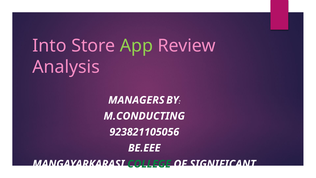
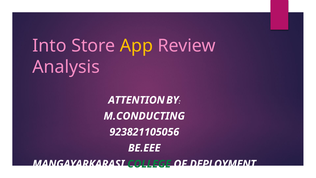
App colour: light green -> yellow
MANAGERS: MANAGERS -> ATTENTION
SIGNIFICANT: SIGNIFICANT -> DEPLOYMENT
